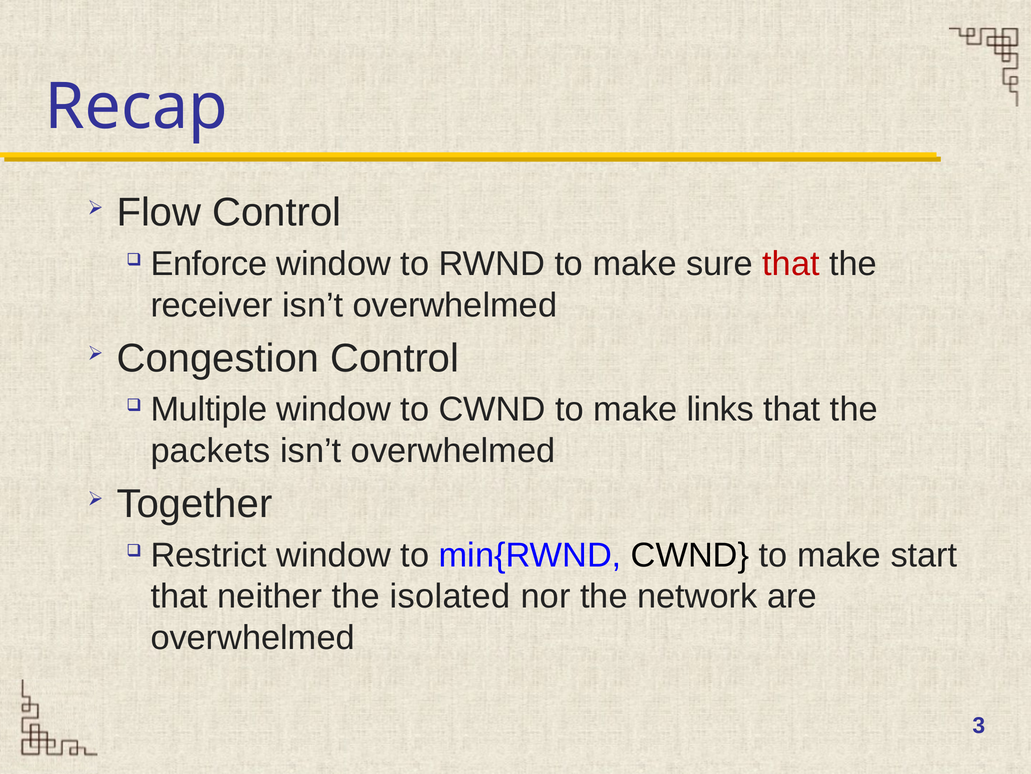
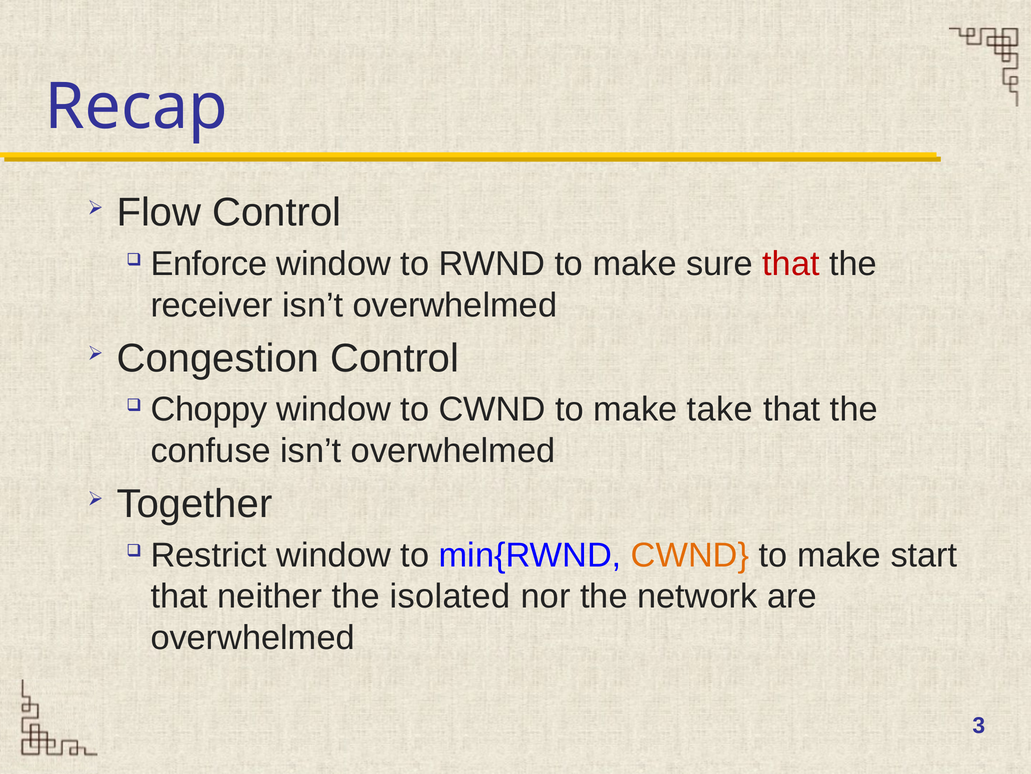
Multiple: Multiple -> Choppy
links: links -> take
packets: packets -> confuse
CWND at (690, 555) colour: black -> orange
